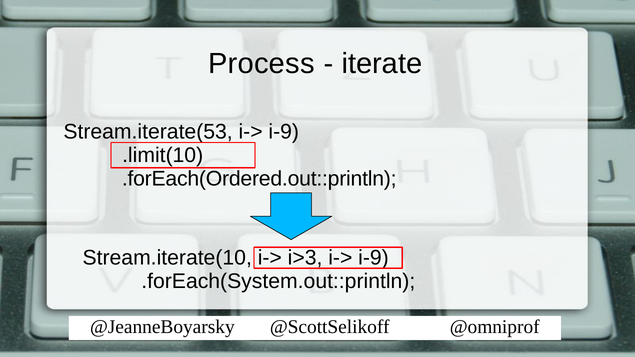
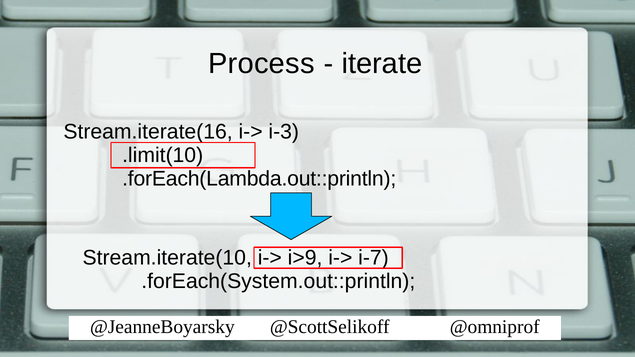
Stream.iterate(53: Stream.iterate(53 -> Stream.iterate(16
i-9 at (284, 132): i-9 -> i-3
.forEach(Ordered.out::println: .forEach(Ordered.out::println -> .forEach(Lambda.out::println
i>3: i>3 -> i>9
i-9 at (373, 258): i-9 -> i-7
